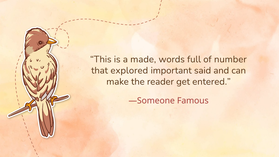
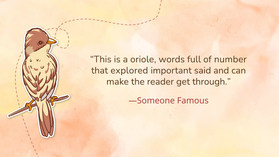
made: made -> oriole
entered: entered -> through
